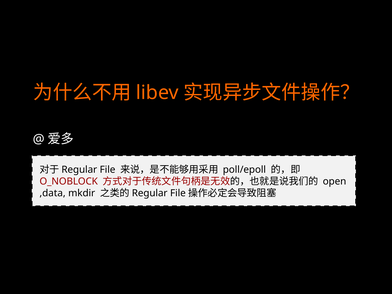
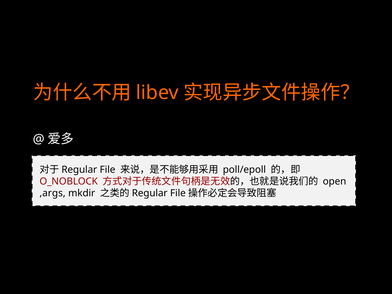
,data: ,data -> ,args
